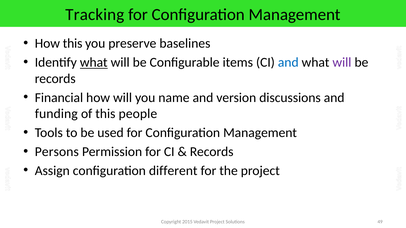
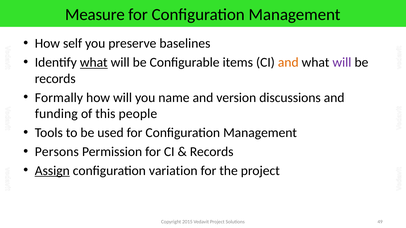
Tracking: Tracking -> Measure
How this: this -> self
and at (288, 63) colour: blue -> orange
Financial: Financial -> Formally
Assign underline: none -> present
different: different -> variation
